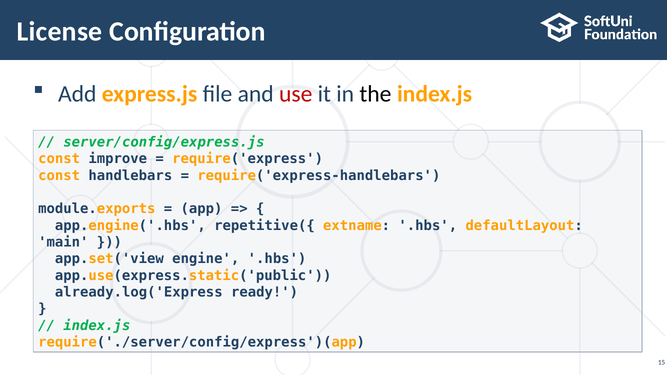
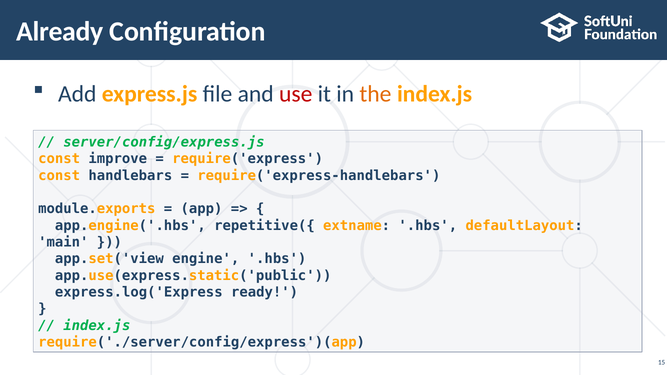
License: License -> Already
the colour: black -> orange
already.log('Express: already.log('Express -> express.log('Express
